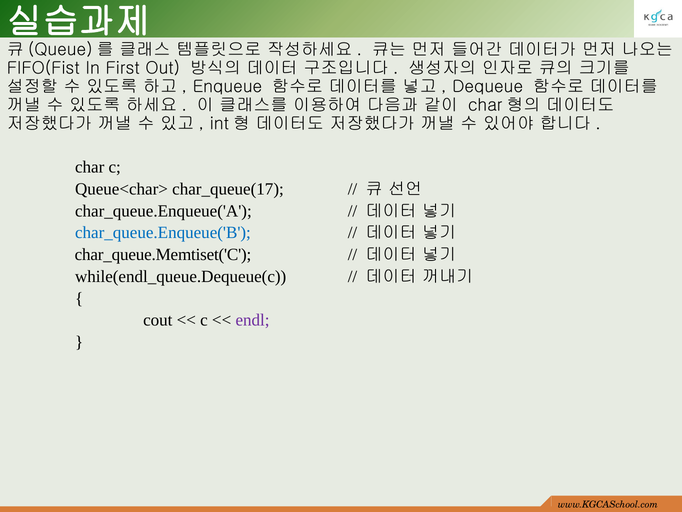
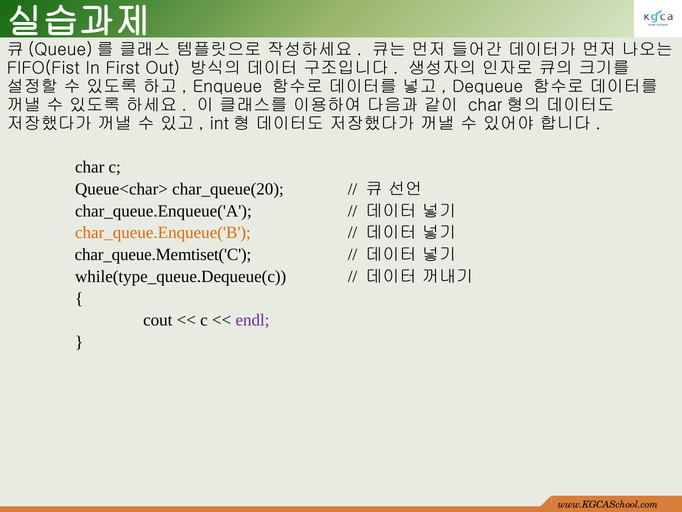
char_queue(17: char_queue(17 -> char_queue(20
char_queue.Enqueue('B colour: blue -> orange
while(endl_queue.Dequeue(c: while(endl_queue.Dequeue(c -> while(type_queue.Dequeue(c
